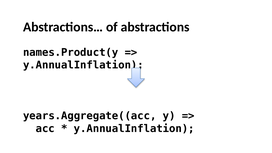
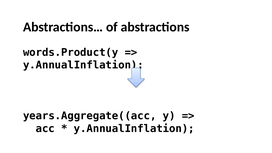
names.Product(y: names.Product(y -> words.Product(y
